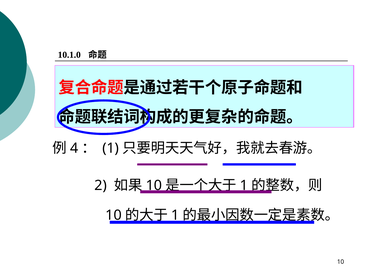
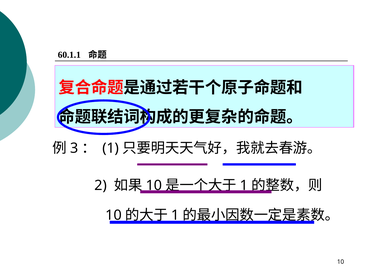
10.1.0: 10.1.0 -> 60.1.1
4: 4 -> 3
